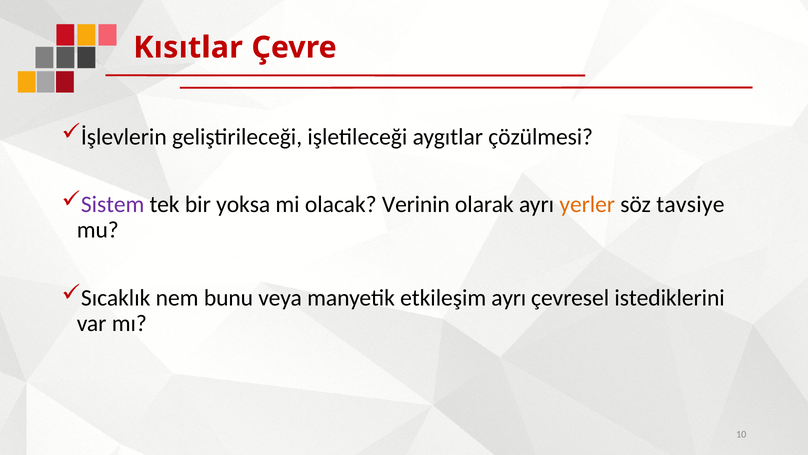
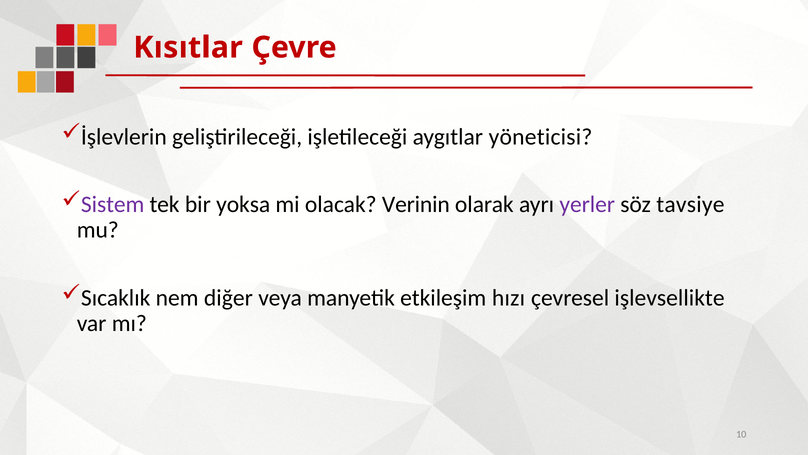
çözülmesi: çözülmesi -> yöneticisi
yerler colour: orange -> purple
bunu: bunu -> diğer
etkileşim ayrı: ayrı -> hızı
istediklerini: istediklerini -> işlevsellikte
